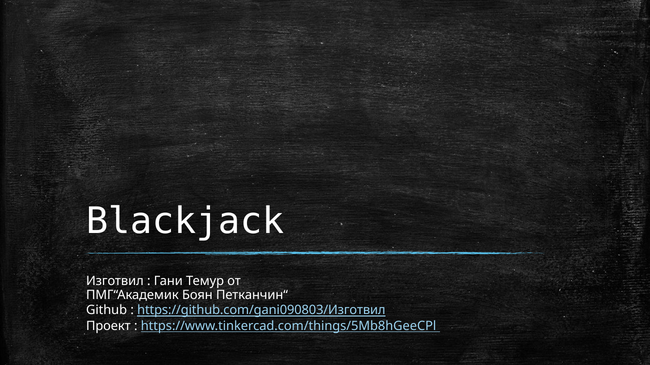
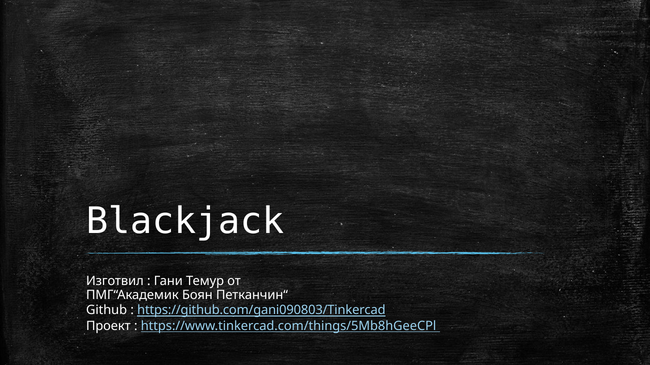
https://github.com/gani090803/Изготвил: https://github.com/gani090803/Изготвил -> https://github.com/gani090803/Tinkercad
